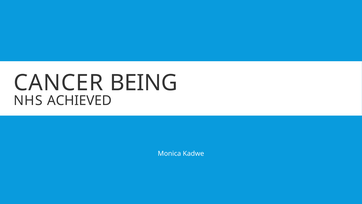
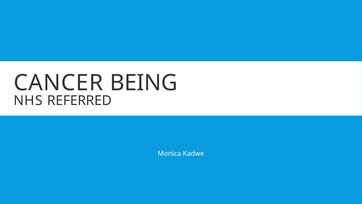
ACHIEVED: ACHIEVED -> REFERRED
